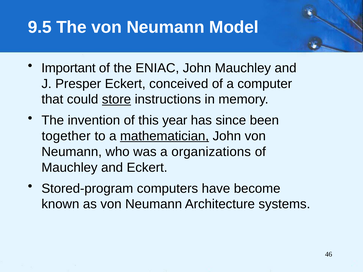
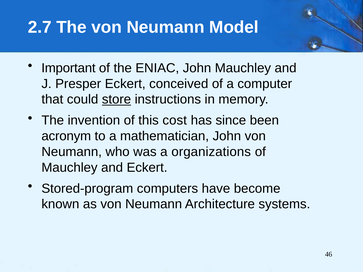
9.5: 9.5 -> 2.7
year: year -> cost
together: together -> acronym
mathematician underline: present -> none
